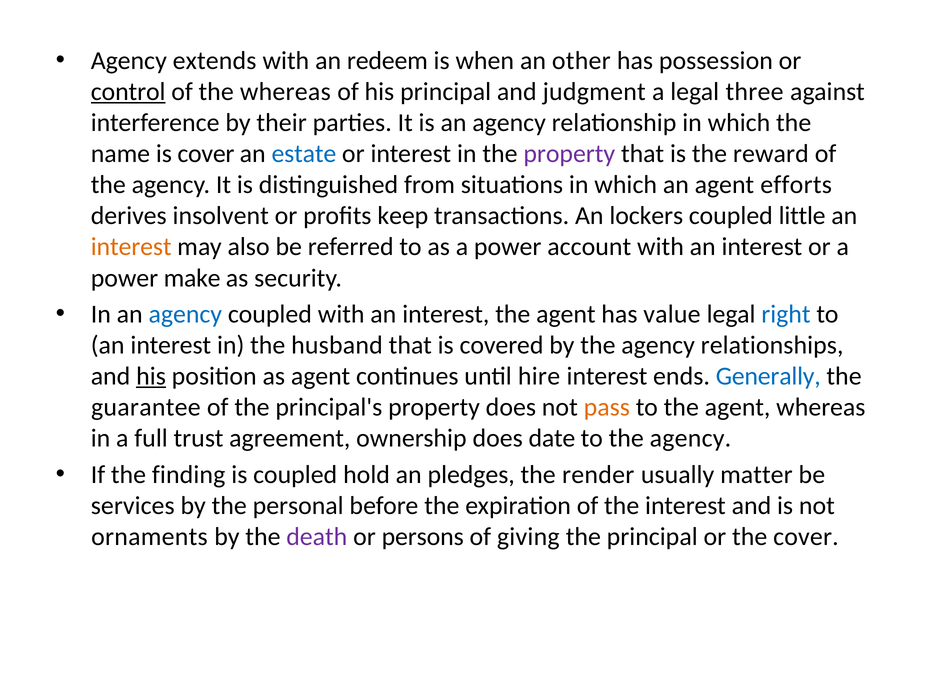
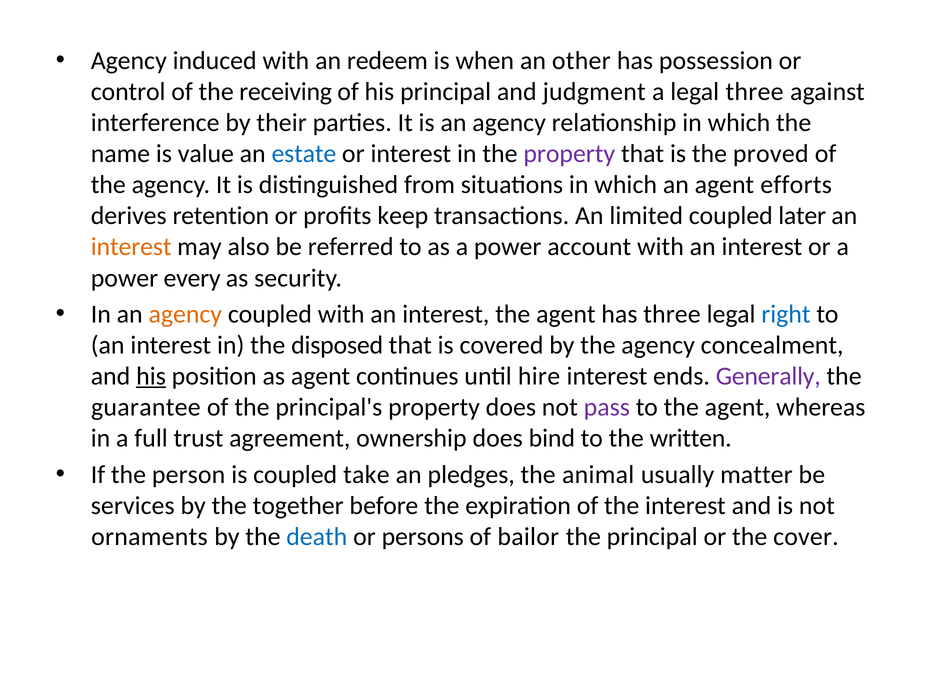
extends: extends -> induced
control underline: present -> none
the whereas: whereas -> receiving
is cover: cover -> value
reward: reward -> proved
insolvent: insolvent -> retention
lockers: lockers -> limited
little: little -> later
make: make -> every
agency at (185, 314) colour: blue -> orange
has value: value -> three
husband: husband -> disposed
relationships: relationships -> concealment
Generally colour: blue -> purple
pass colour: orange -> purple
date: date -> bind
to the agency: agency -> written
finding: finding -> person
hold: hold -> take
render: render -> animal
personal: personal -> together
death colour: purple -> blue
giving: giving -> bailor
